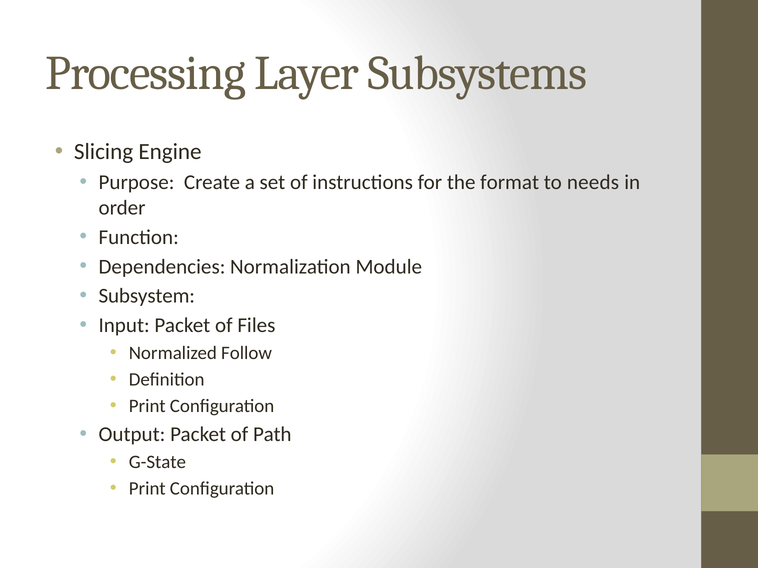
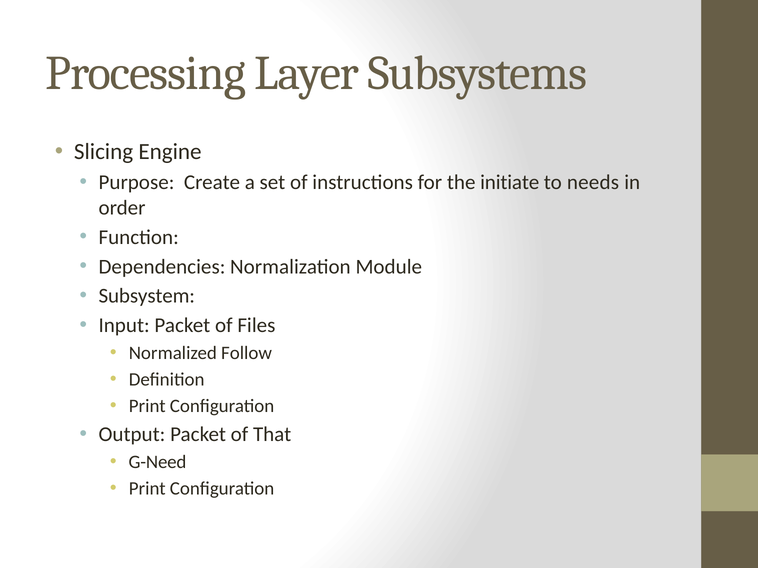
format: format -> initiate
Path: Path -> That
G-State: G-State -> G-Need
